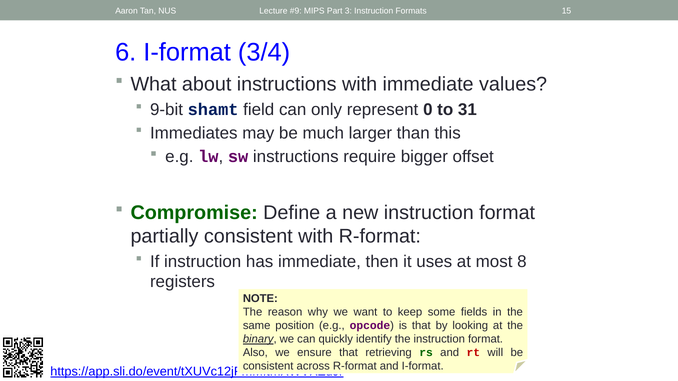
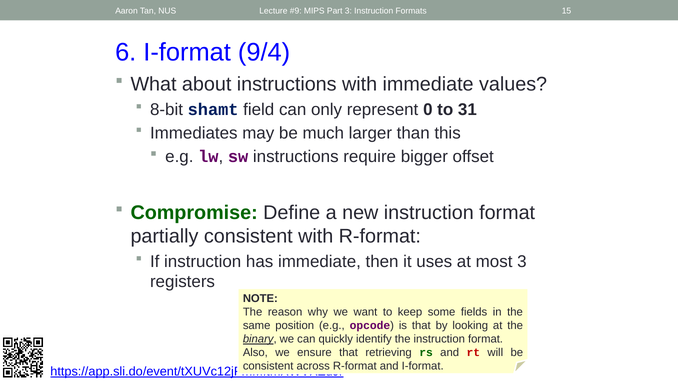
3/4: 3/4 -> 9/4
9-bit: 9-bit -> 8-bit
most 8: 8 -> 3
